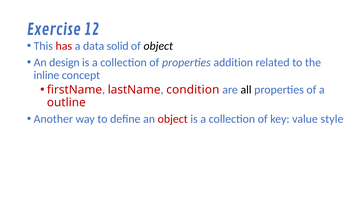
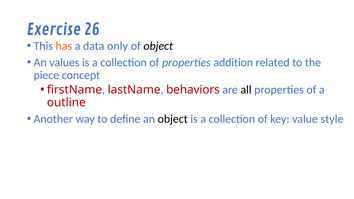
12: 12 -> 26
has colour: red -> orange
solid: solid -> only
design: design -> values
inline: inline -> piece
condition: condition -> behaviors
object at (173, 119) colour: red -> black
